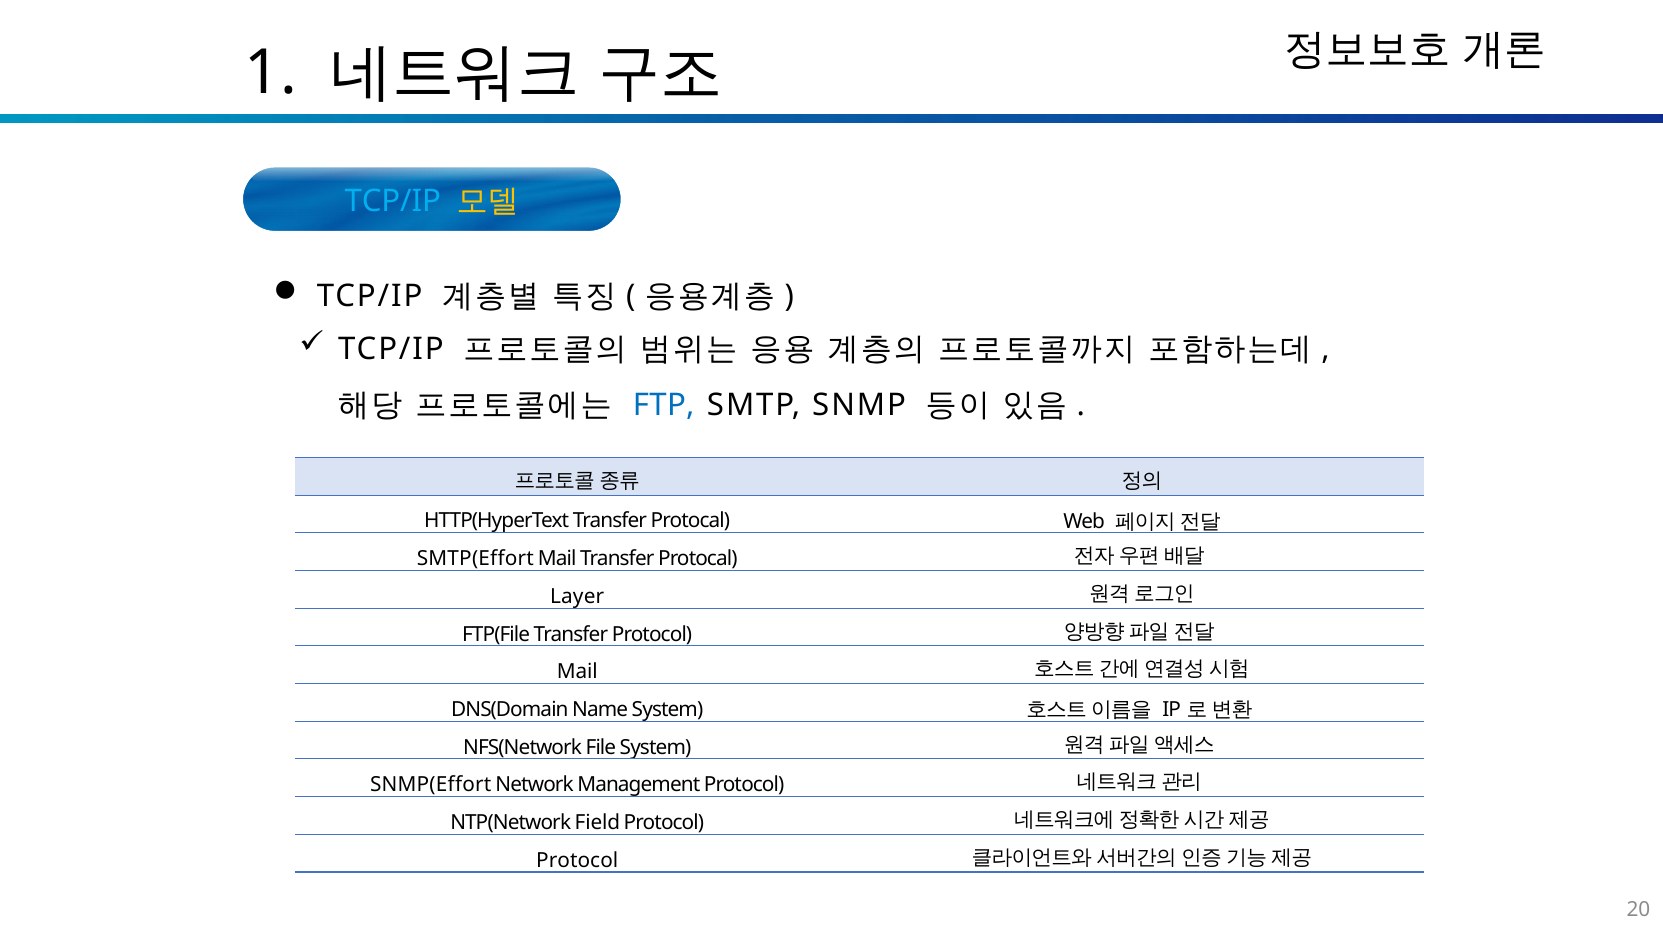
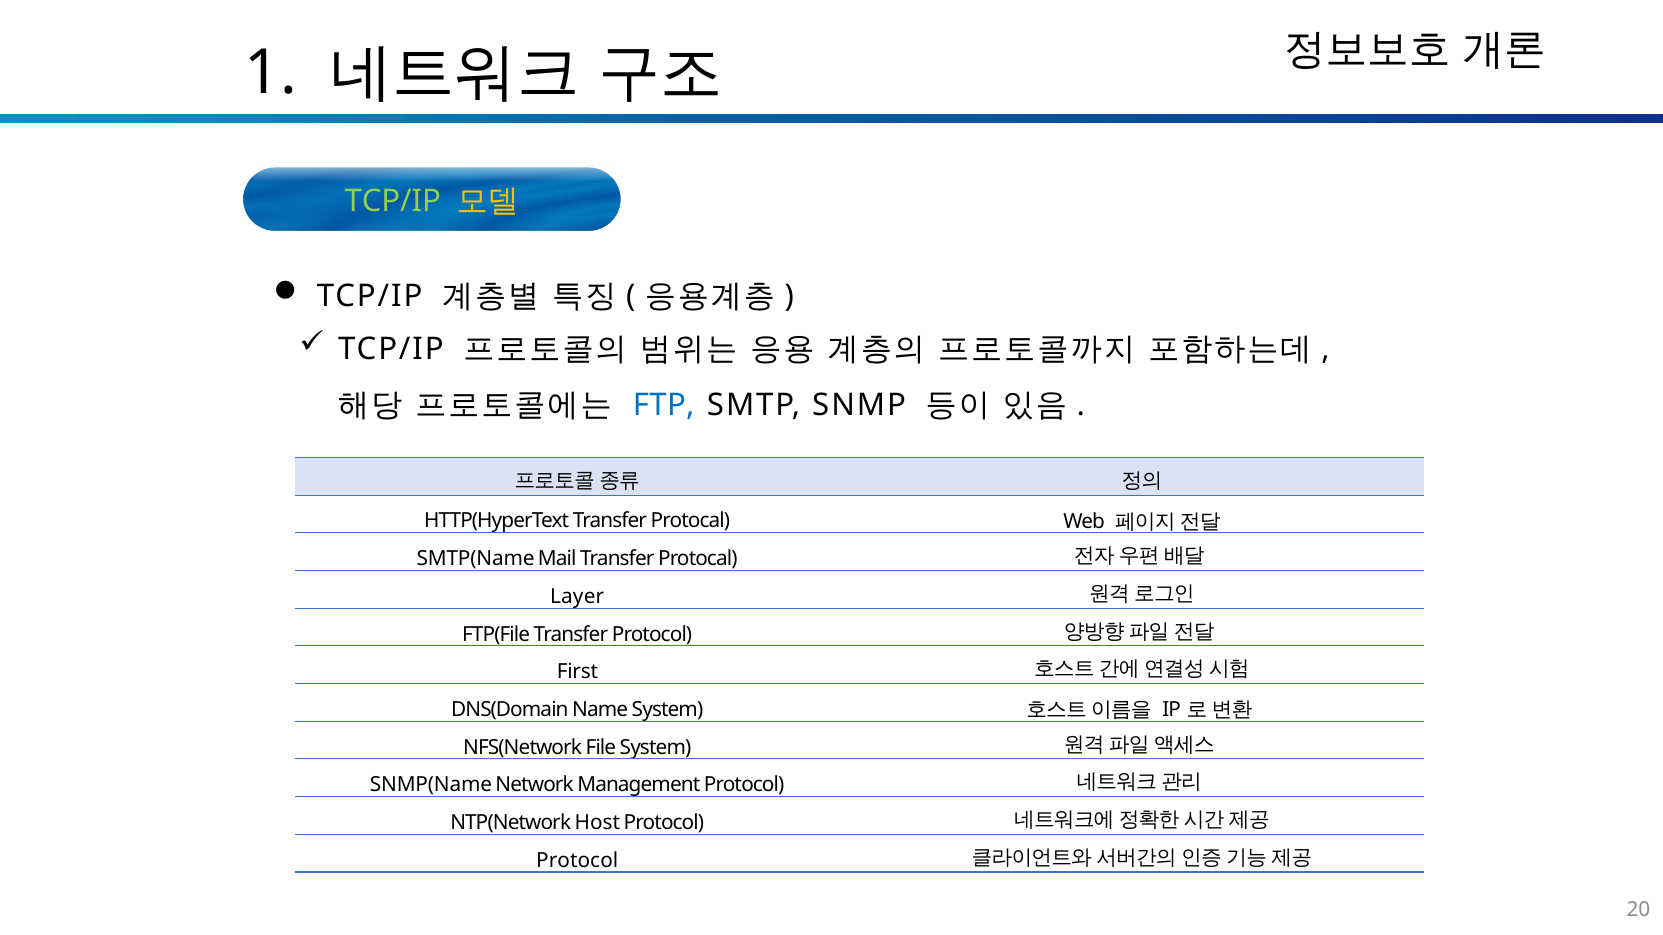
TCP/IP at (393, 201) colour: light blue -> light green
SMTP(Effort: SMTP(Effort -> SMTP(Name
Mail at (577, 672): Mail -> First
SNMP(Effort: SNMP(Effort -> SNMP(Name
Field: Field -> Host
